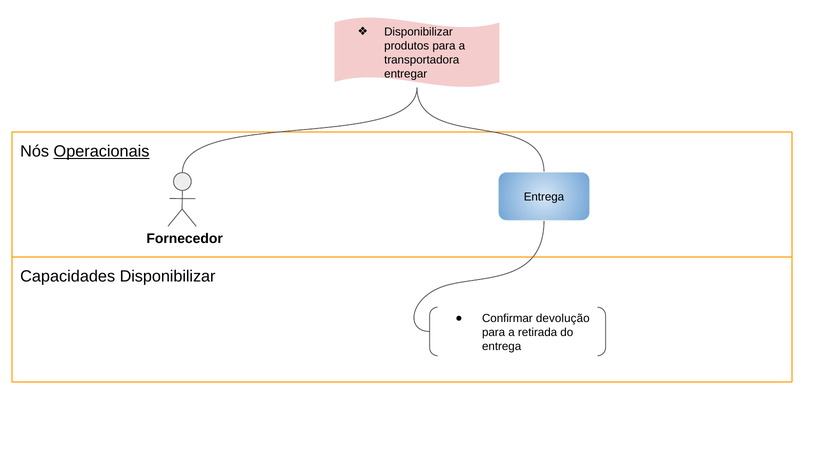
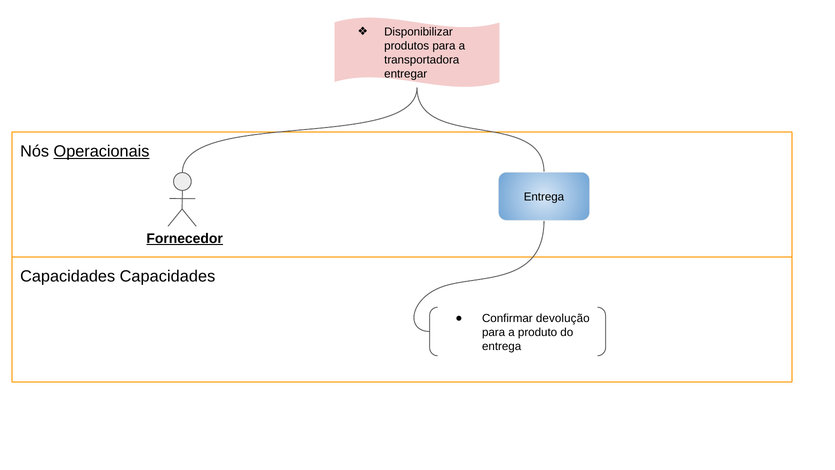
Fornecedor underline: none -> present
Capacidades Disponibilizar: Disponibilizar -> Capacidades
retirada: retirada -> produto
